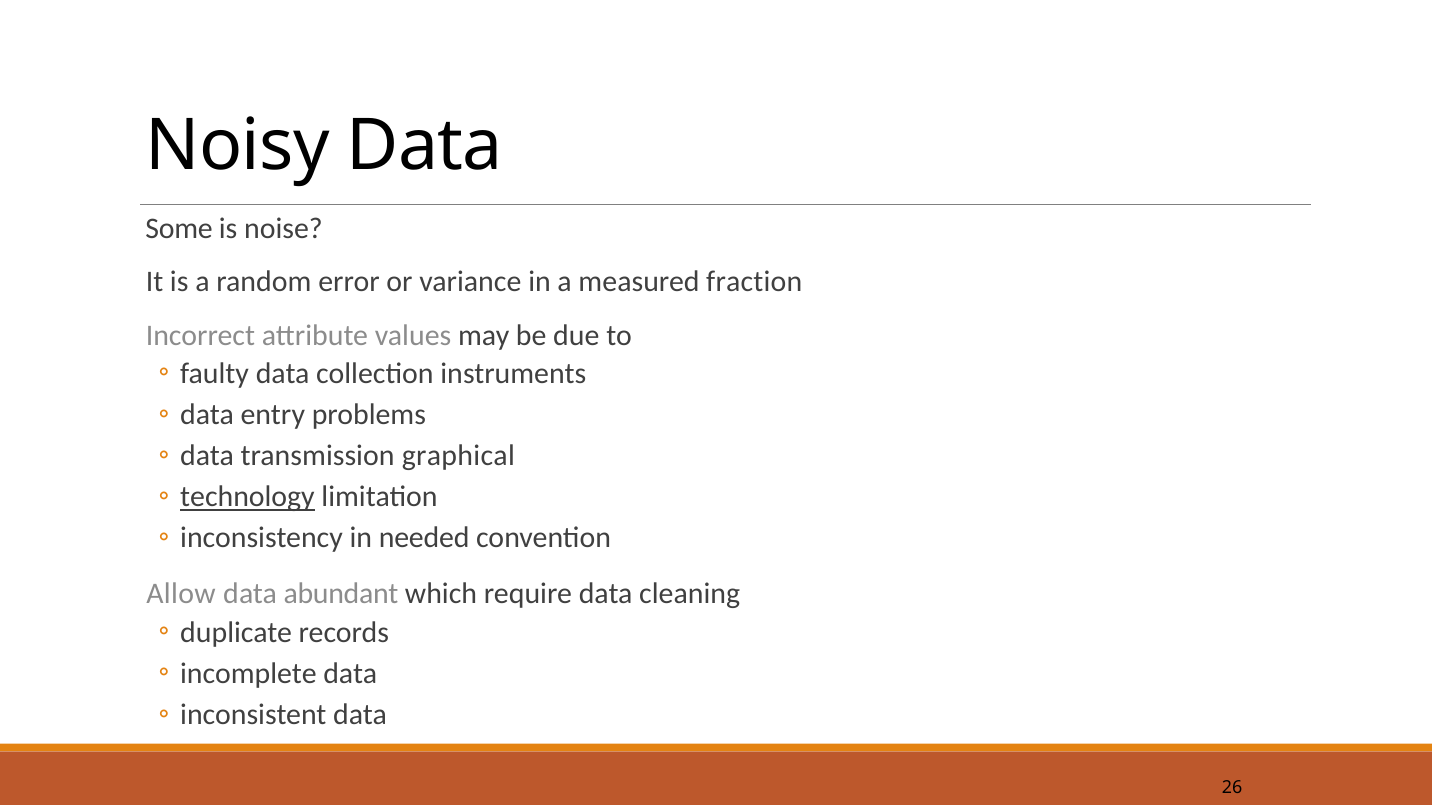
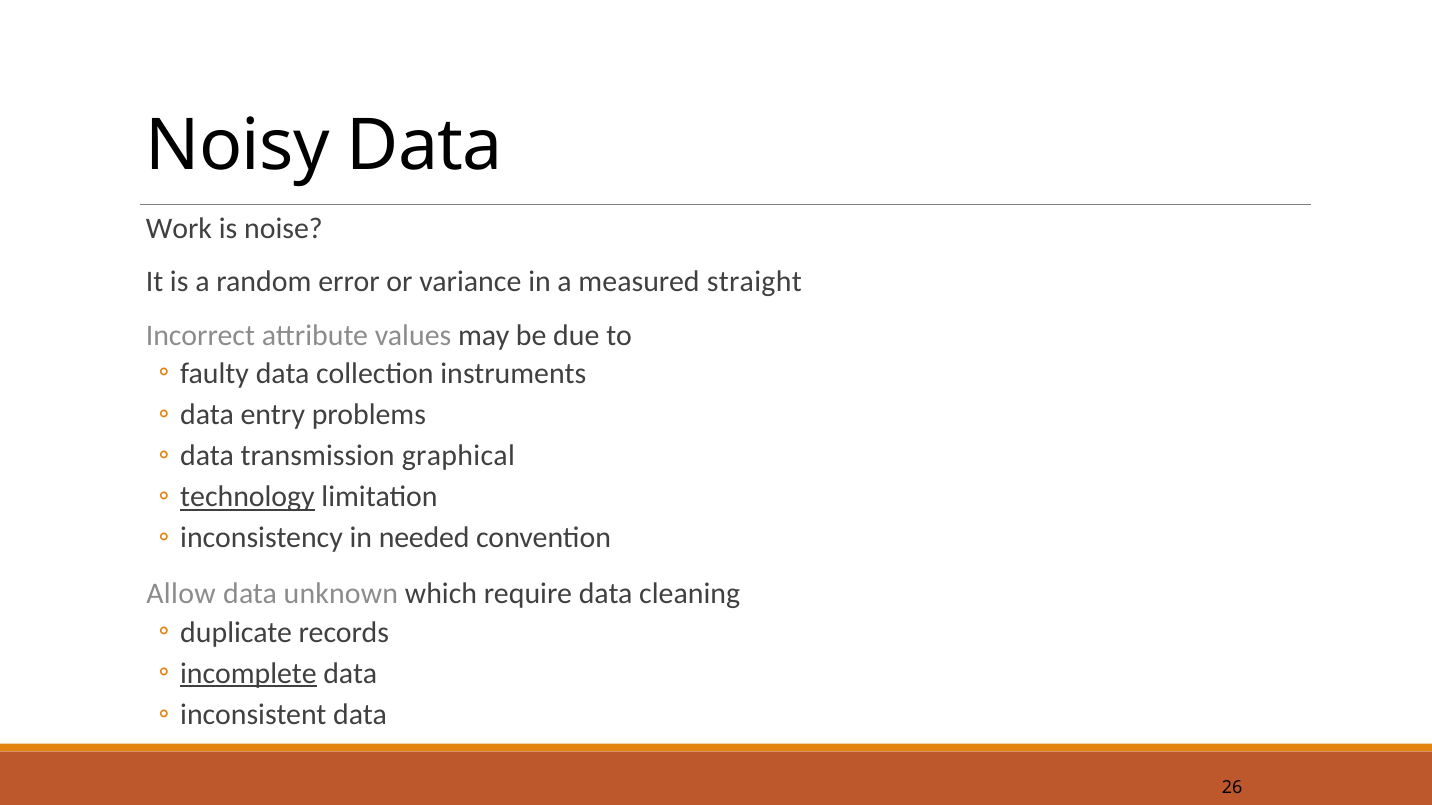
Some: Some -> Work
fraction: fraction -> straight
abundant: abundant -> unknown
incomplete underline: none -> present
